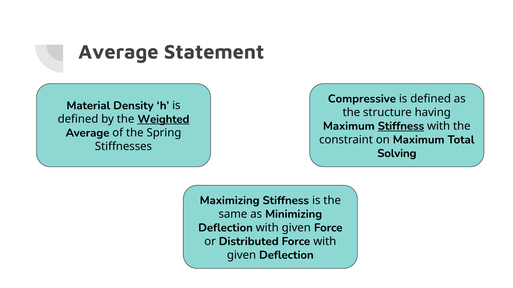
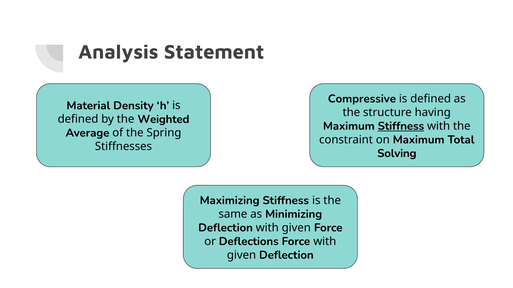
Average at (118, 52): Average -> Analysis
Weighted underline: present -> none
Distributed: Distributed -> Deflections
